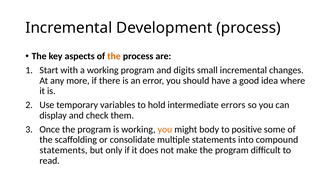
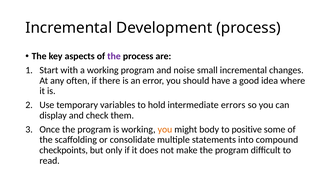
the at (114, 56) colour: orange -> purple
digits: digits -> noise
more: more -> often
statements at (64, 150): statements -> checkpoints
